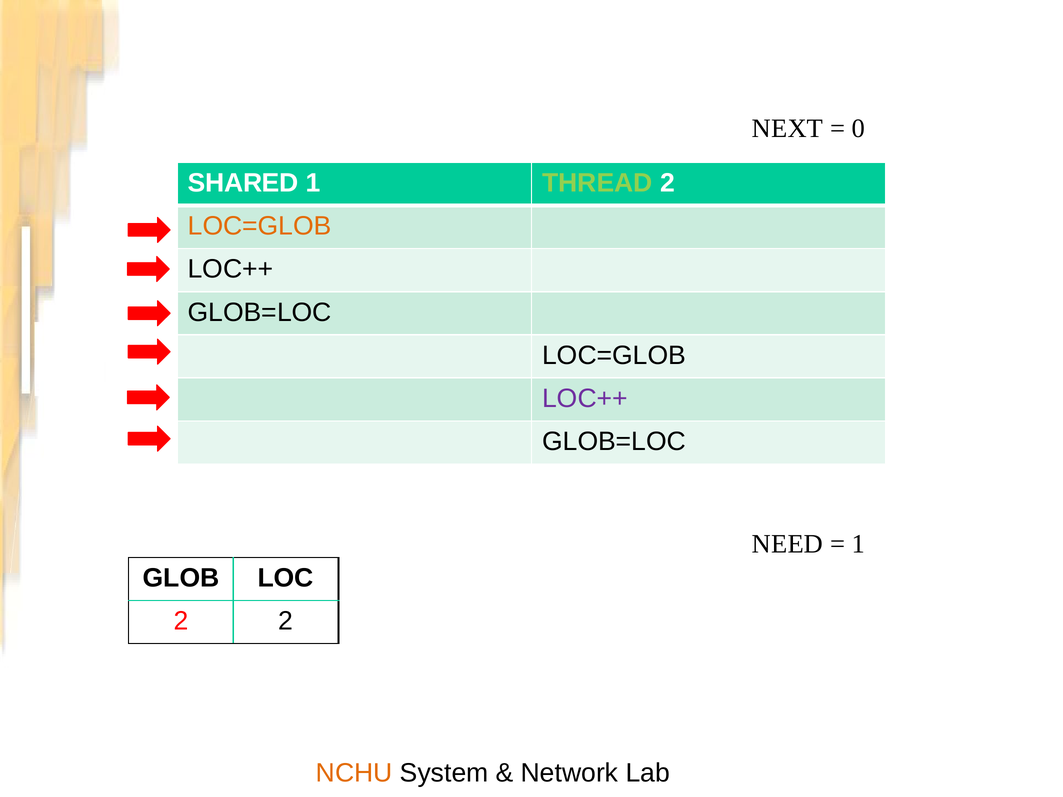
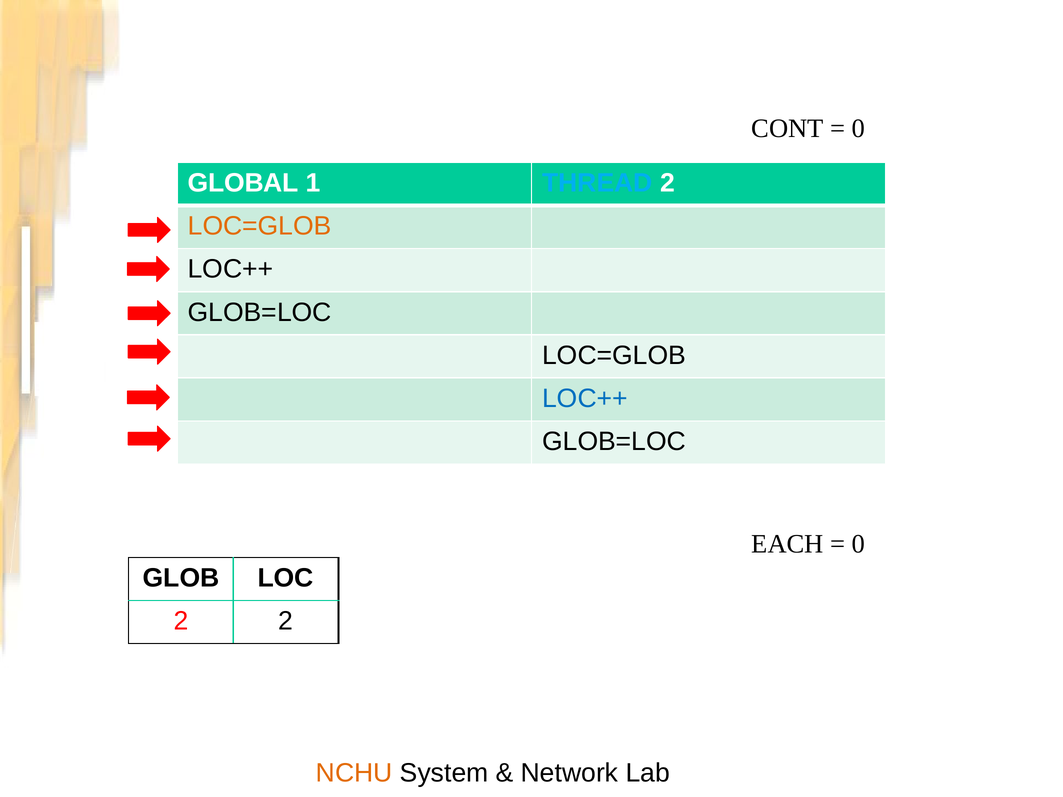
NEXT: NEXT -> CONT
SHARED: SHARED -> GLOBAL
THREAD colour: light green -> light blue
LOC++ at (585, 399) colour: purple -> blue
NEED: NEED -> EACH
1 at (858, 544): 1 -> 0
